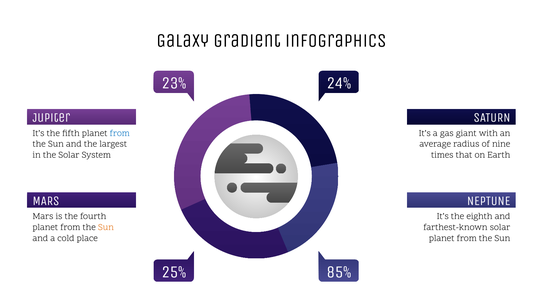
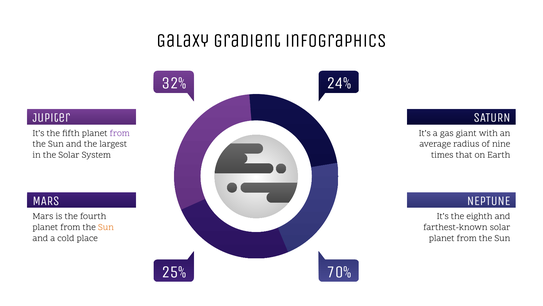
23%: 23% -> 32%
from at (120, 133) colour: blue -> purple
85%: 85% -> 70%
